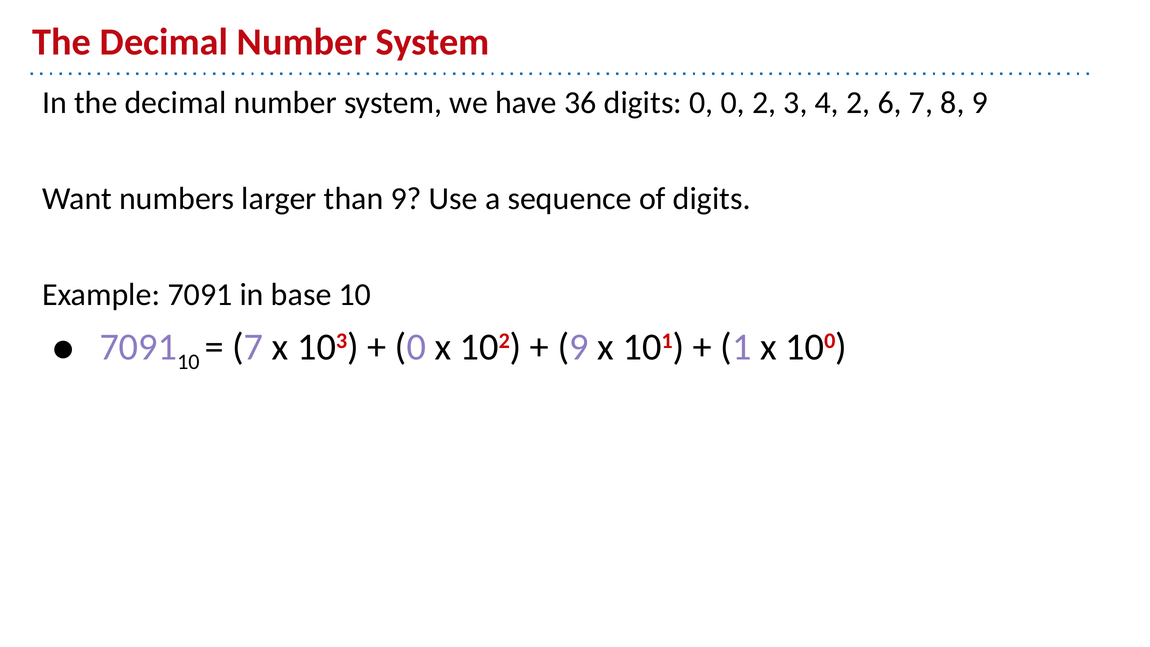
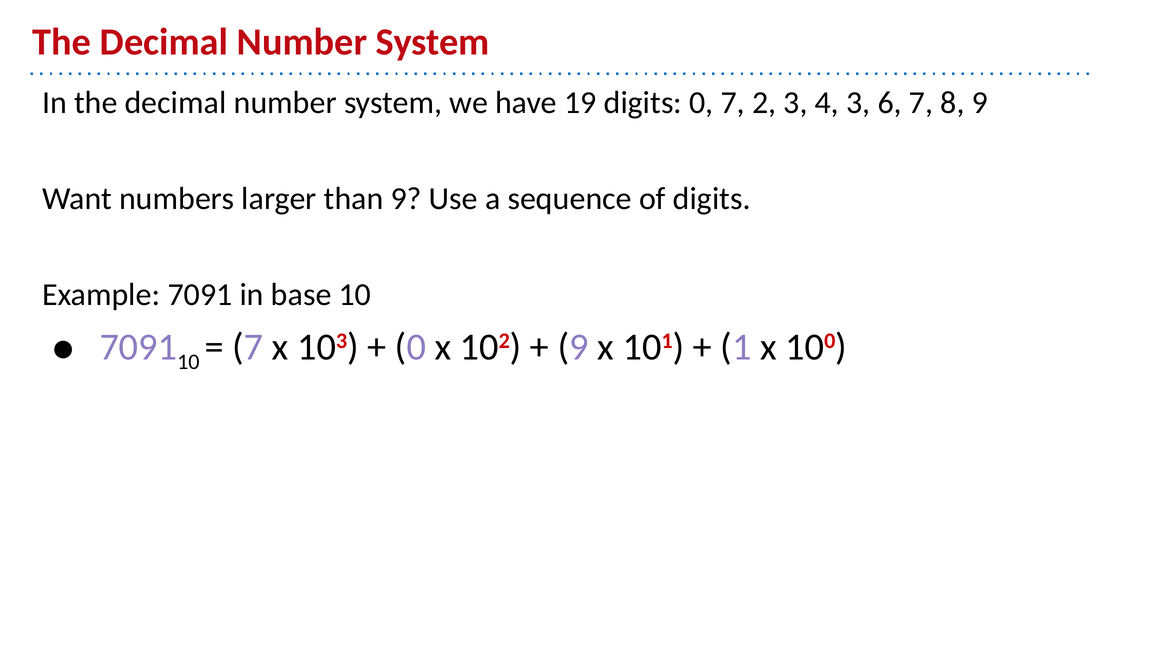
36: 36 -> 19
0 0: 0 -> 7
4 2: 2 -> 3
